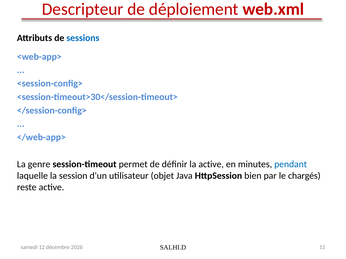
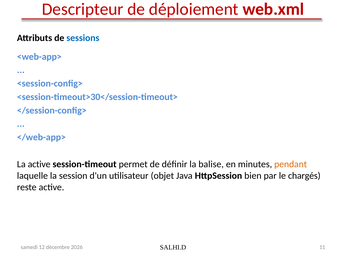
La genre: genre -> active
la active: active -> balise
pendant colour: blue -> orange
